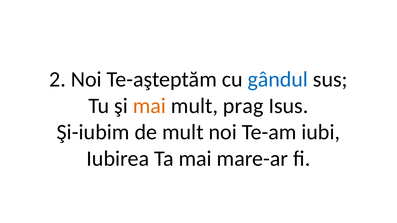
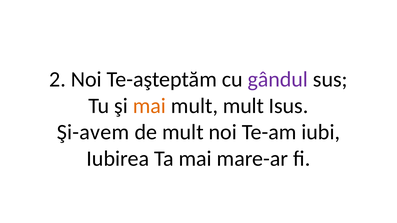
gândul colour: blue -> purple
mult prag: prag -> mult
Şi-iubim: Şi-iubim -> Şi-avem
